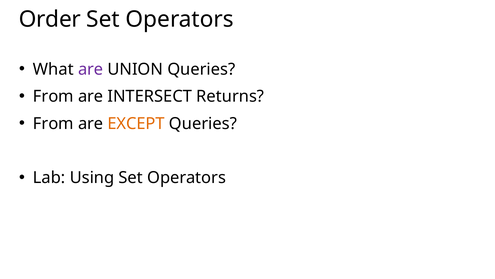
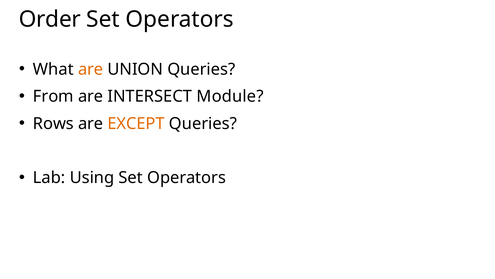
are at (91, 69) colour: purple -> orange
Returns: Returns -> Module
From at (53, 123): From -> Rows
